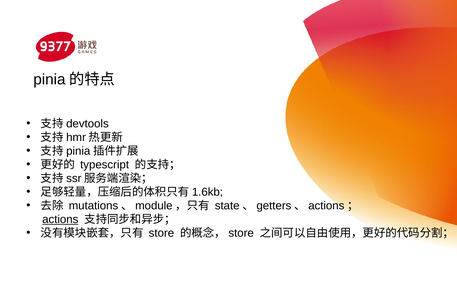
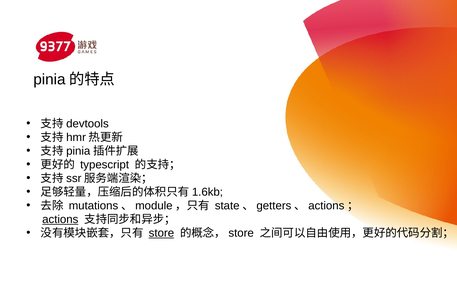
store underline: none -> present
